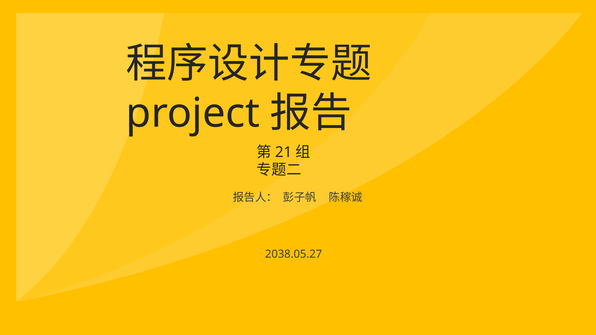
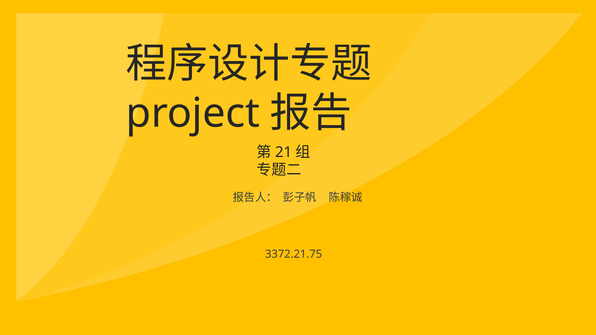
2038.05.27: 2038.05.27 -> 3372.21.75
